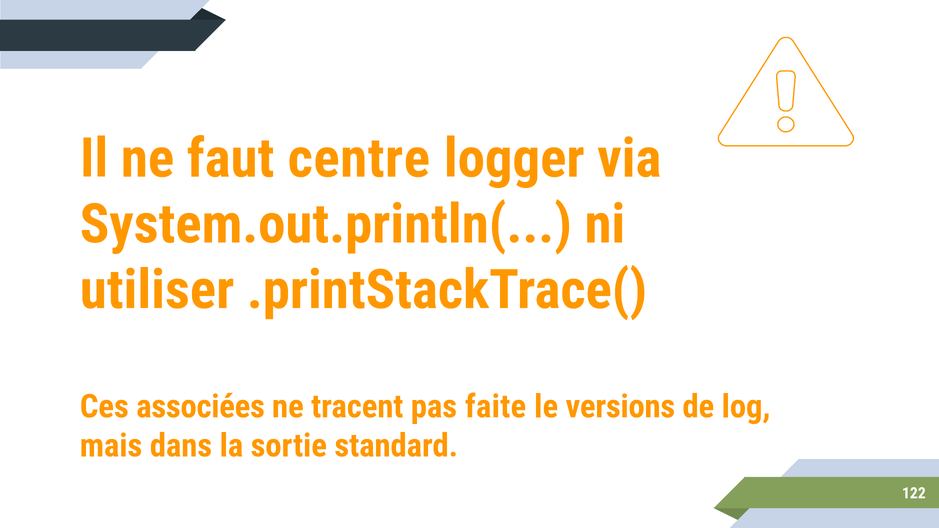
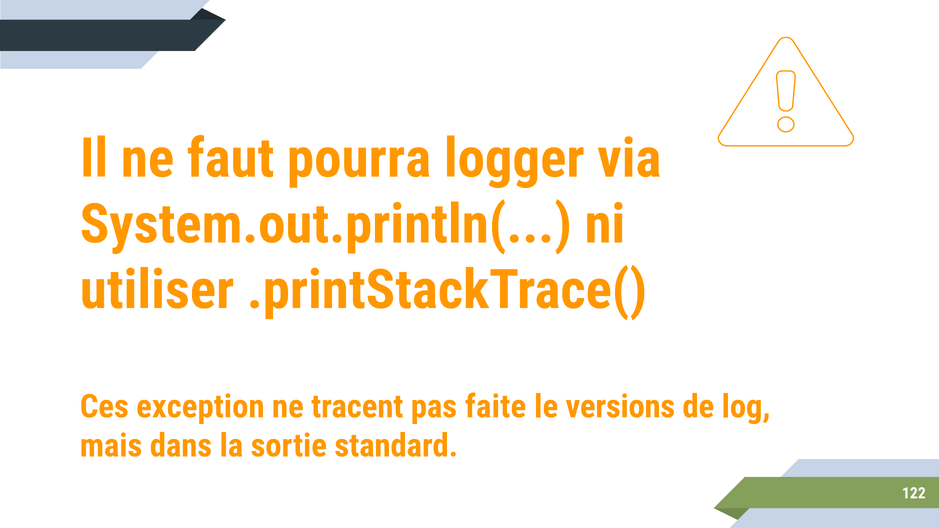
centre: centre -> pourra
associées: associées -> exception
